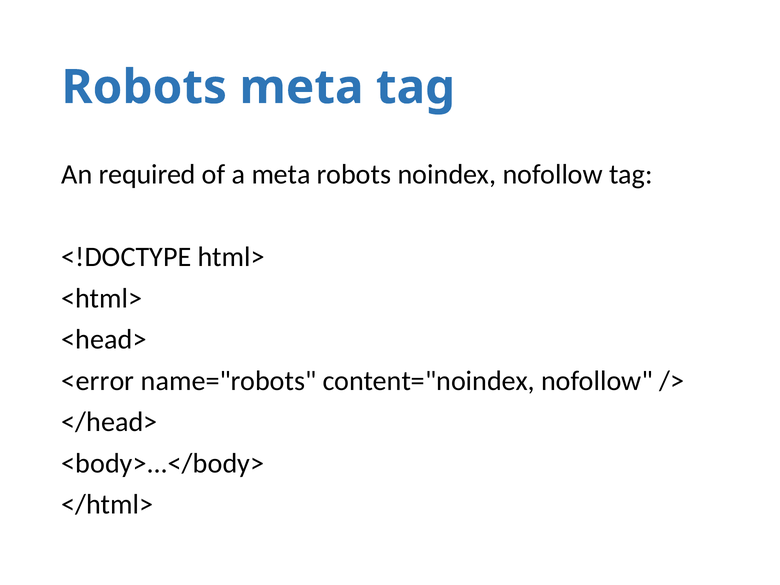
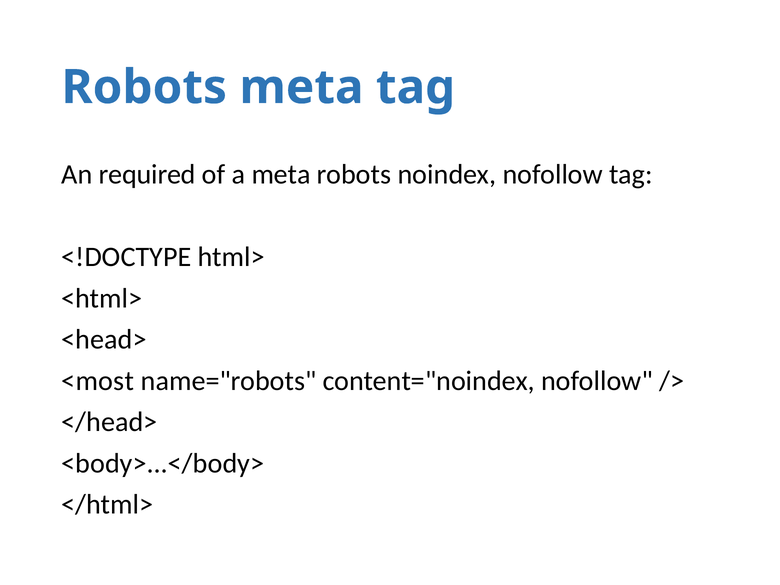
<error: <error -> <most
